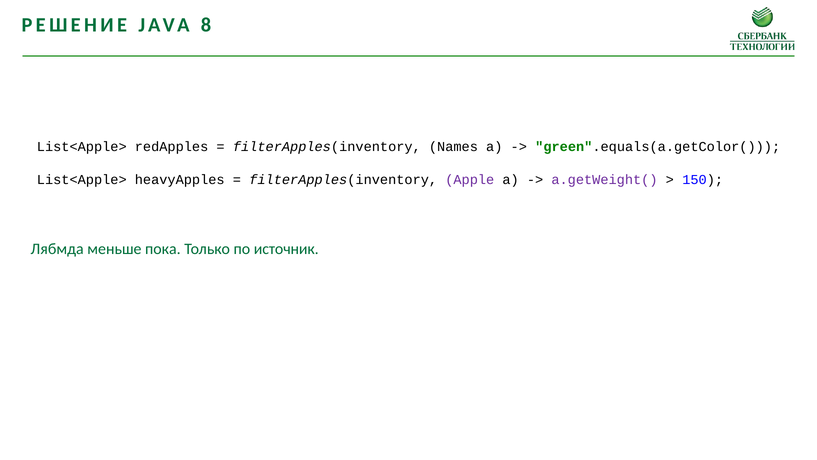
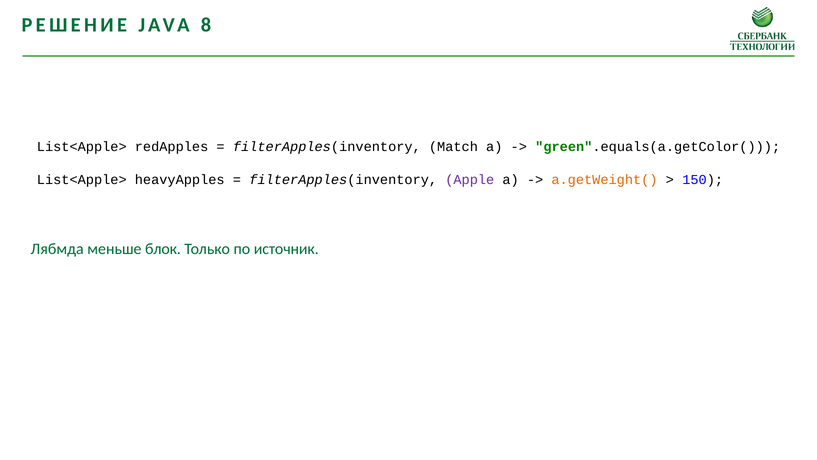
Names: Names -> Match
a.getWeight( colour: purple -> orange
пока: пока -> блок
